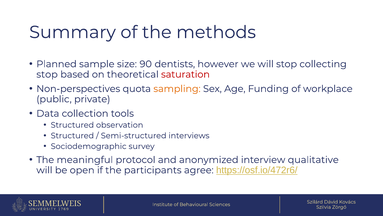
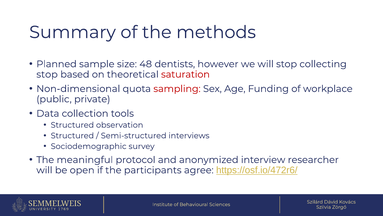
90: 90 -> 48
Non-perspectives: Non-perspectives -> Non-dimensional
sampling colour: orange -> red
qualitative: qualitative -> researcher
